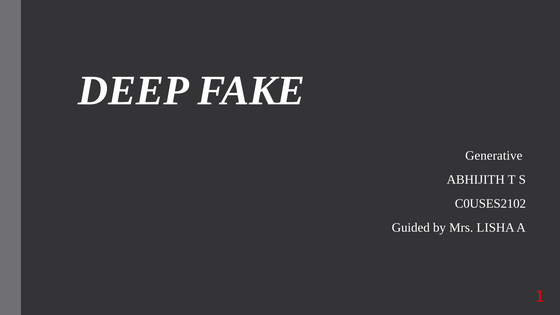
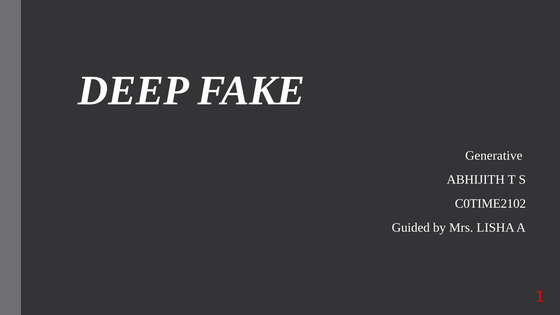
C0USES2102: C0USES2102 -> C0TIME2102
